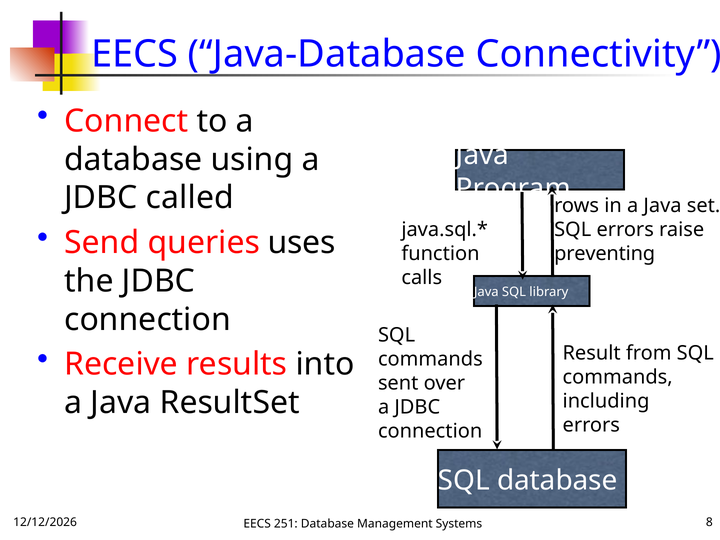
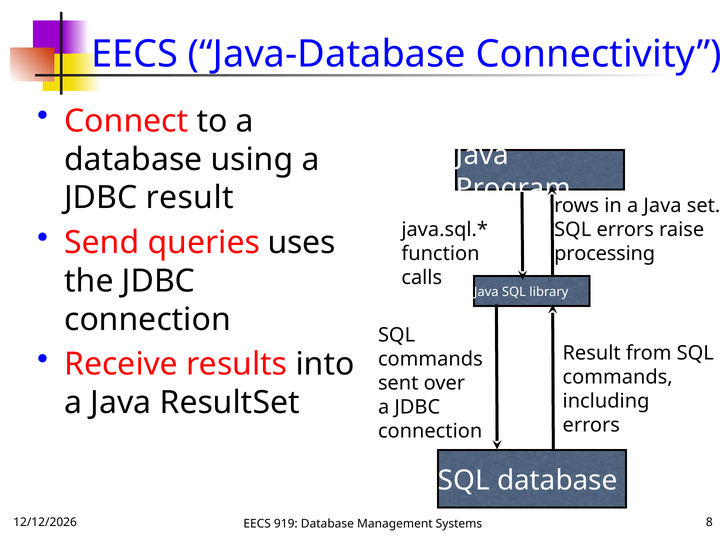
JDBC called: called -> result
preventing: preventing -> processing
251: 251 -> 919
